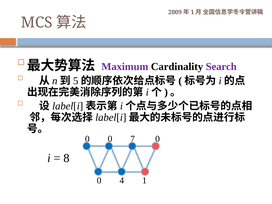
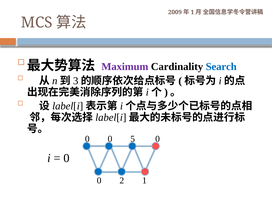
Search colour: purple -> blue
5: 5 -> 3
7: 7 -> 5
8 at (67, 158): 8 -> 0
4: 4 -> 2
